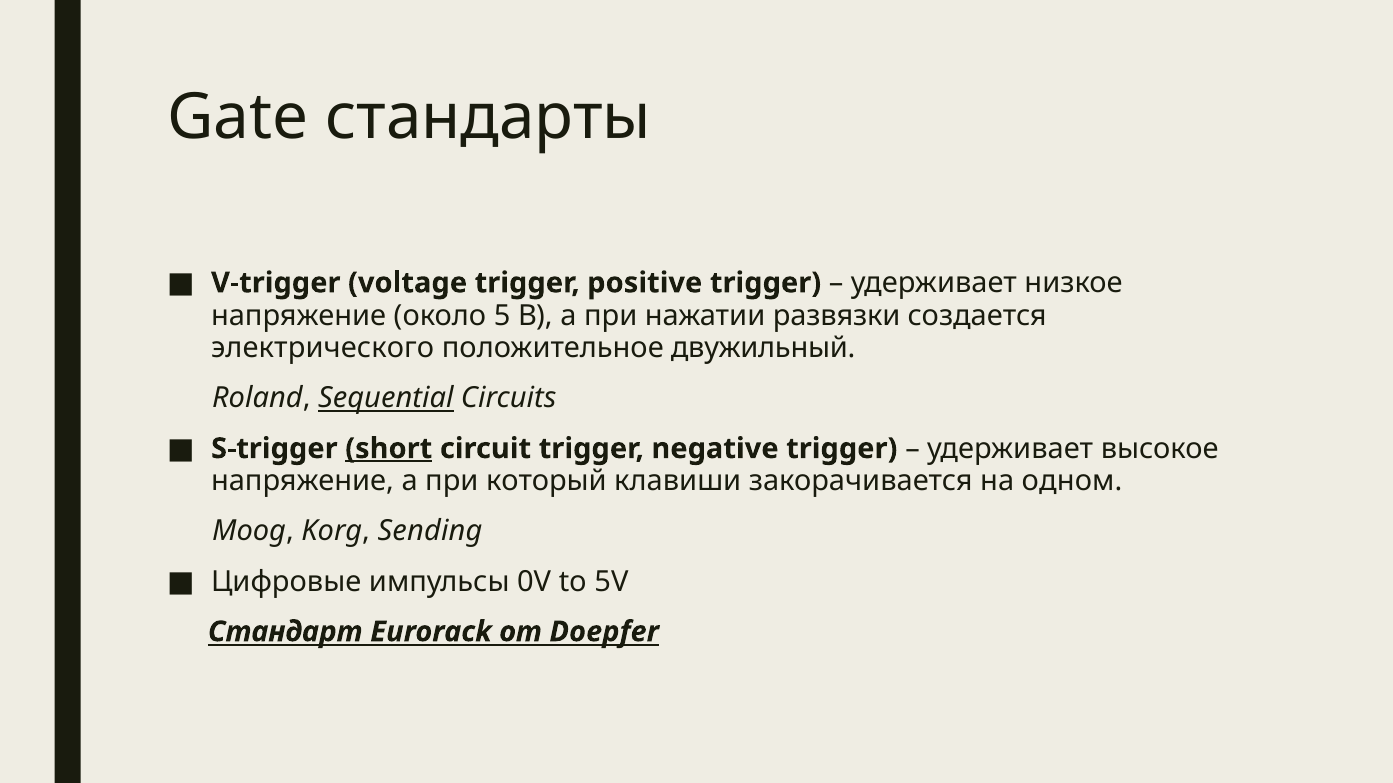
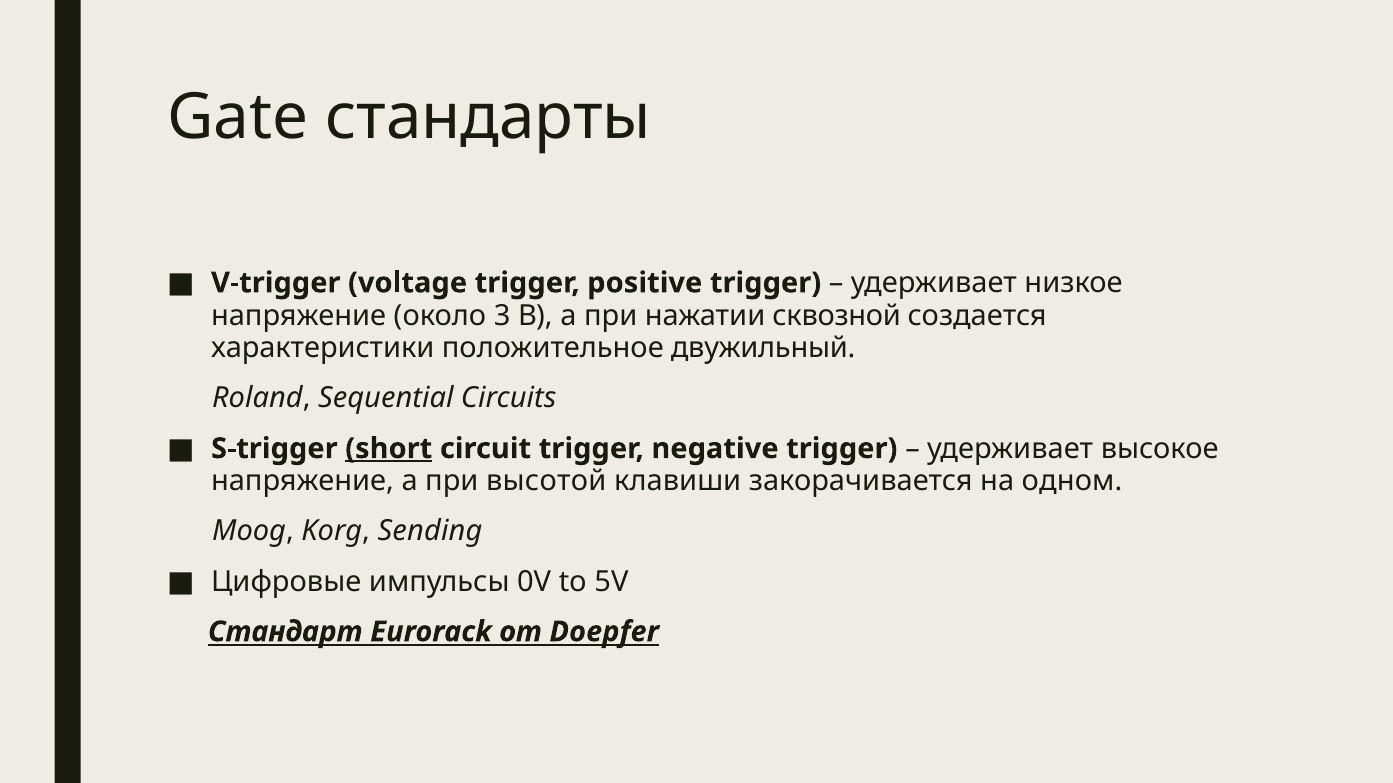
5: 5 -> 3
развязки: развязки -> сквозной
электрического: электрического -> характеристики
Sequential underline: present -> none
который: который -> высотой
